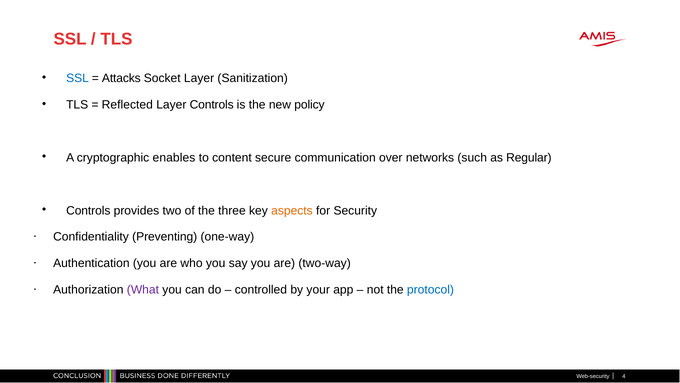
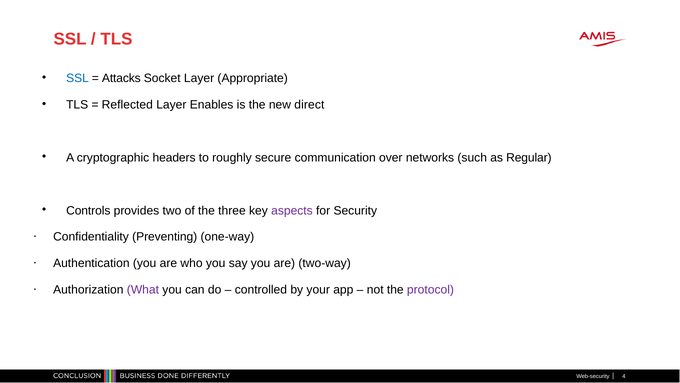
Sanitization: Sanitization -> Appropriate
Layer Controls: Controls -> Enables
policy: policy -> direct
enables: enables -> headers
content: content -> roughly
aspects colour: orange -> purple
protocol colour: blue -> purple
